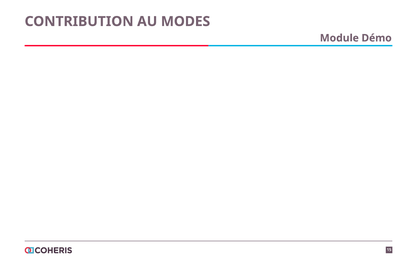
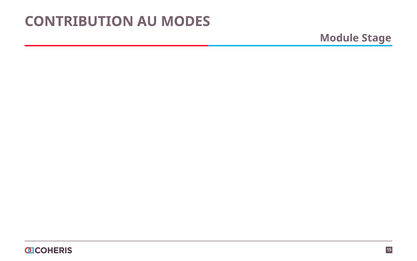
Démo: Démo -> Stage
